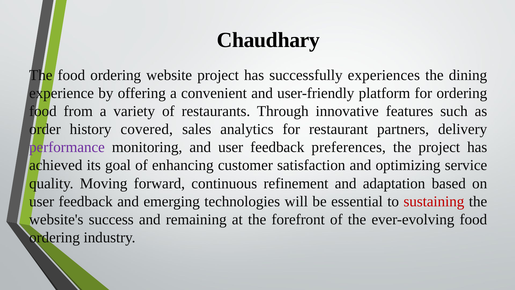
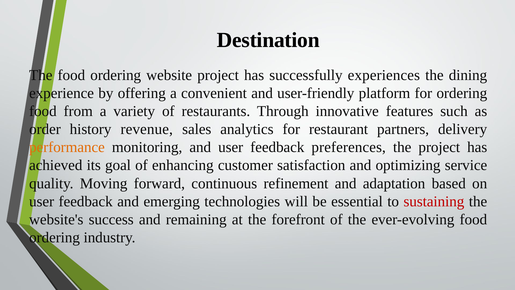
Chaudhary: Chaudhary -> Destination
covered: covered -> revenue
performance colour: purple -> orange
